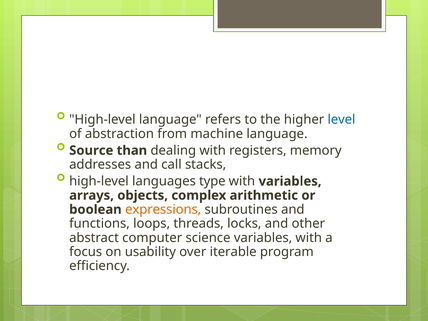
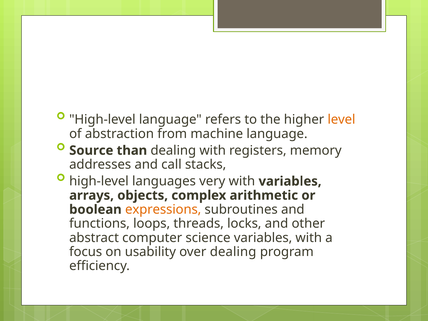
level colour: blue -> orange
type: type -> very
over iterable: iterable -> dealing
